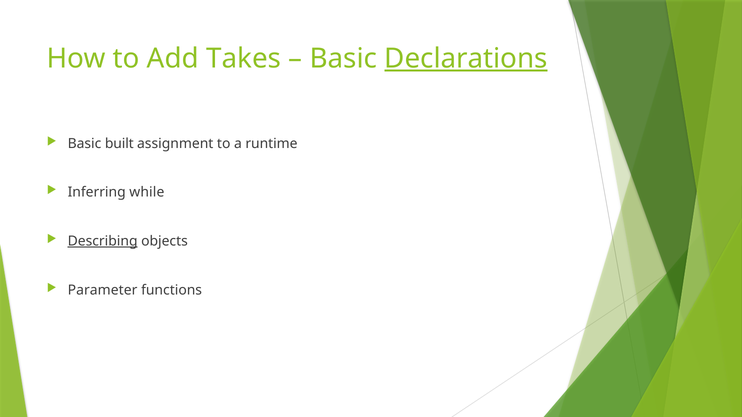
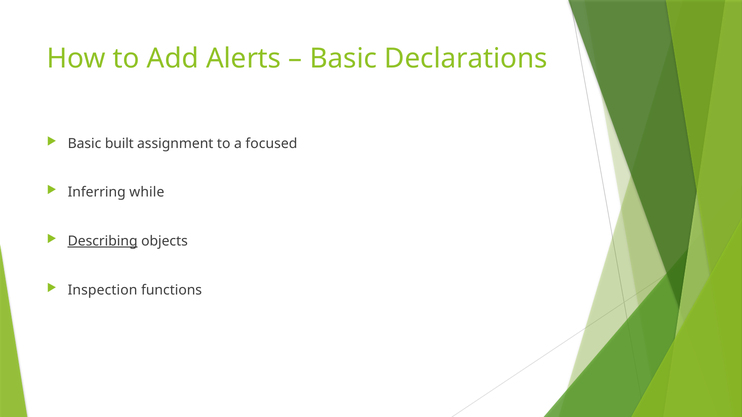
Takes: Takes -> Alerts
Declarations underline: present -> none
runtime: runtime -> focused
Parameter: Parameter -> Inspection
